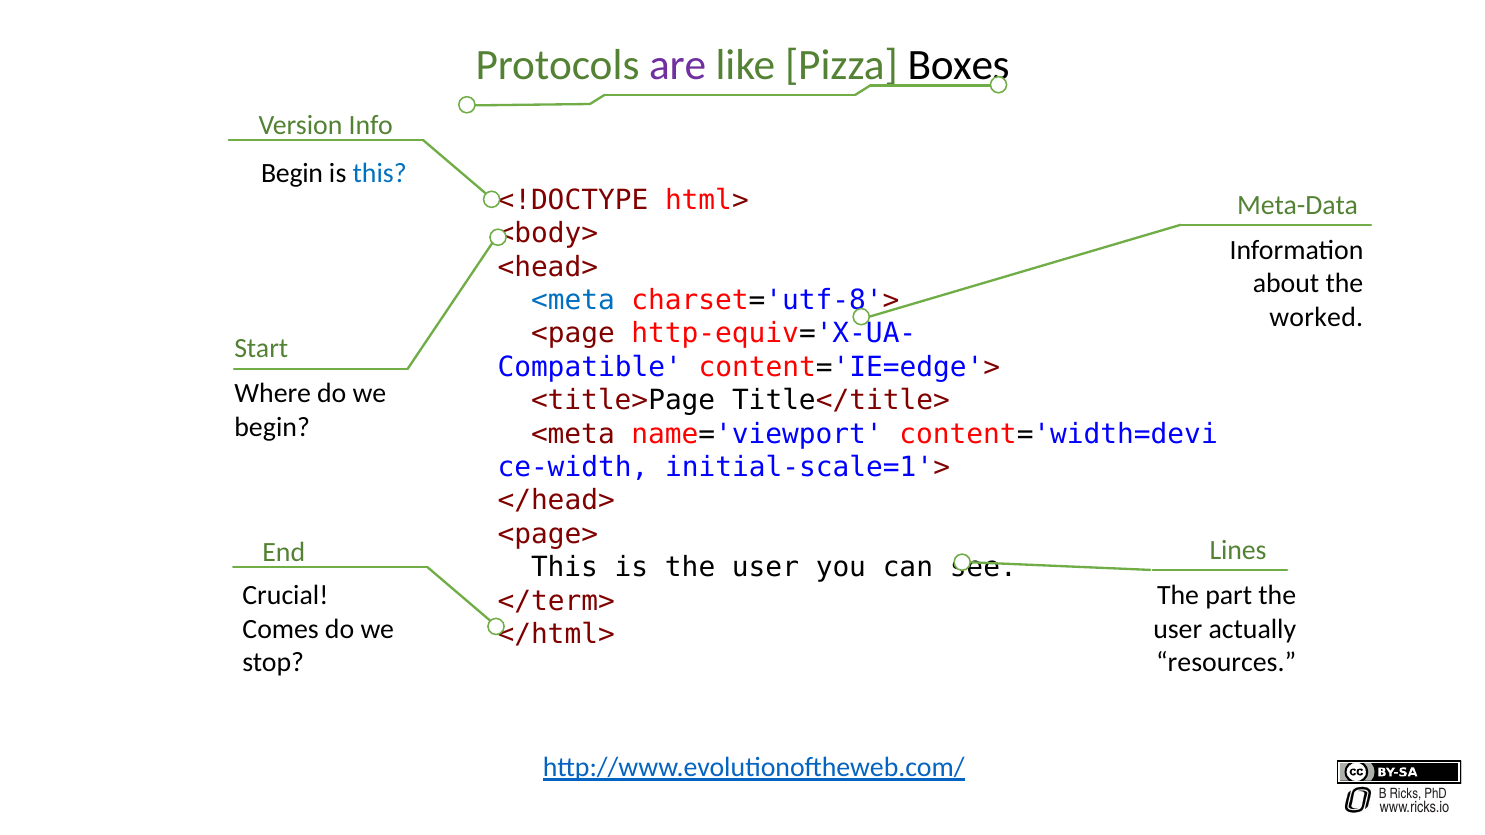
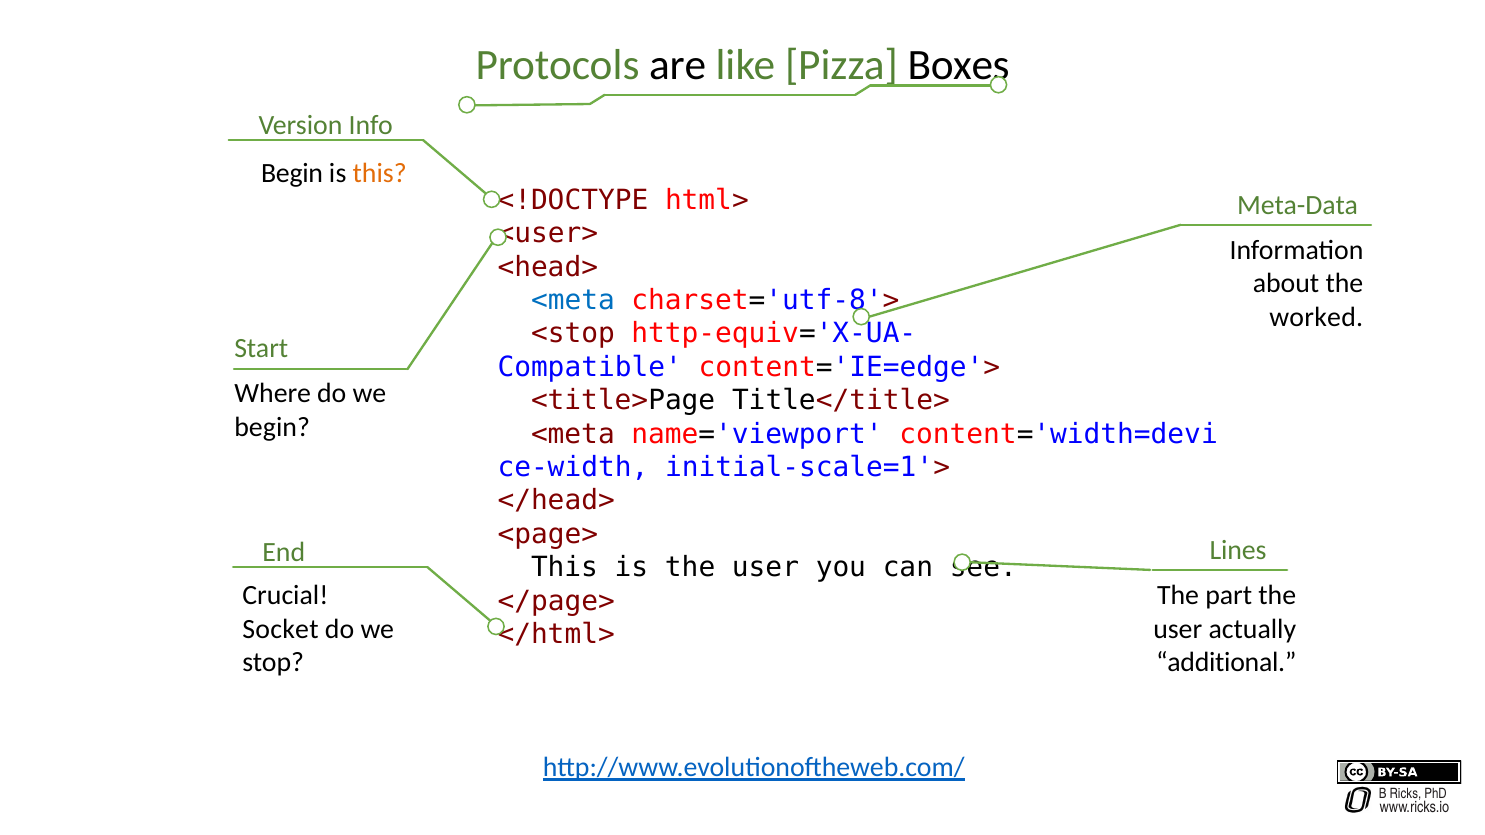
are colour: purple -> black
this at (380, 173) colour: blue -> orange
<body>: <body> -> <user>
<page: <page -> <stop
</term>: </term> -> </page>
Comes: Comes -> Socket
resources: resources -> additional
